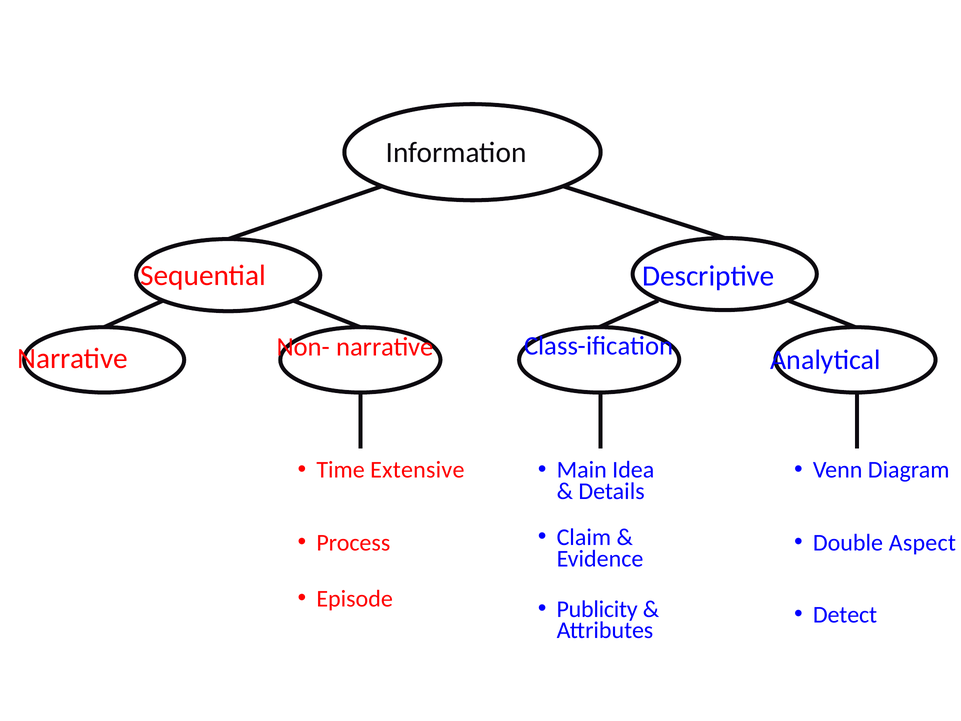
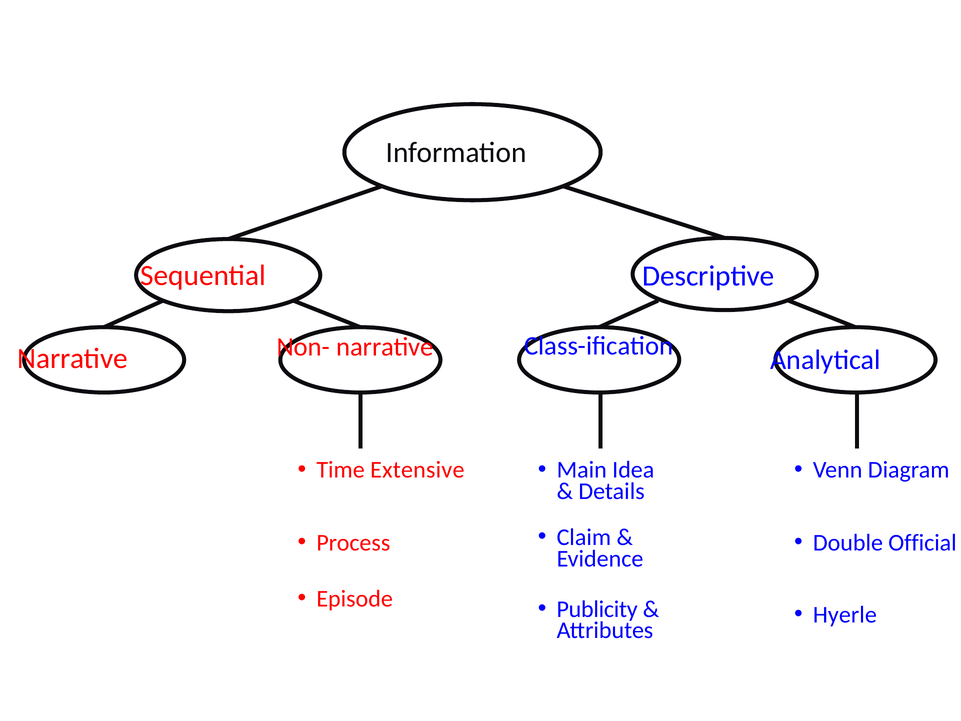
Aspect: Aspect -> Official
Detect: Detect -> Hyerle
